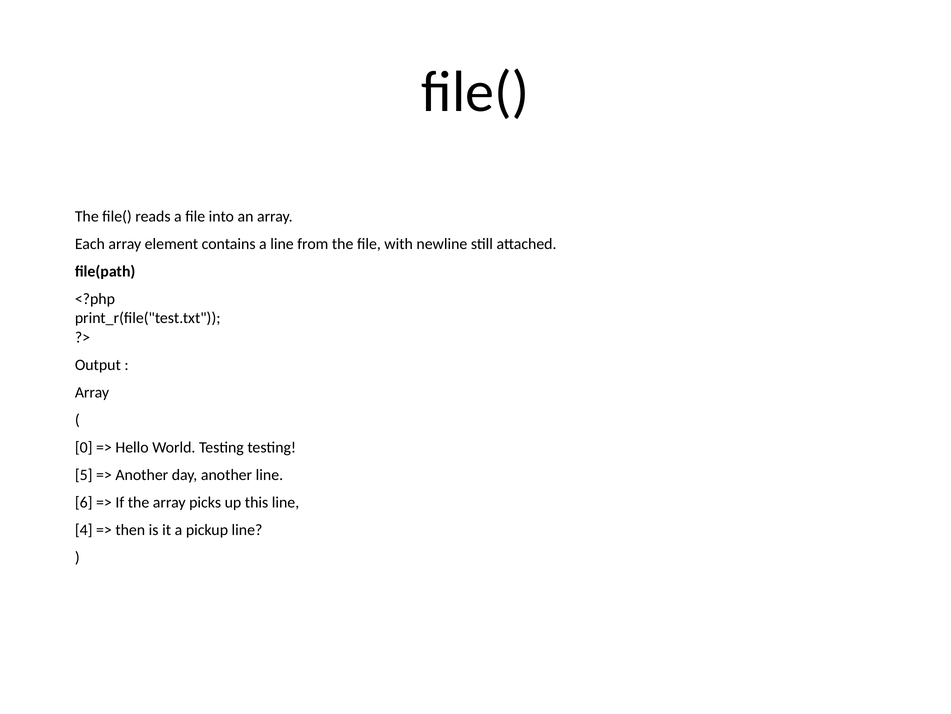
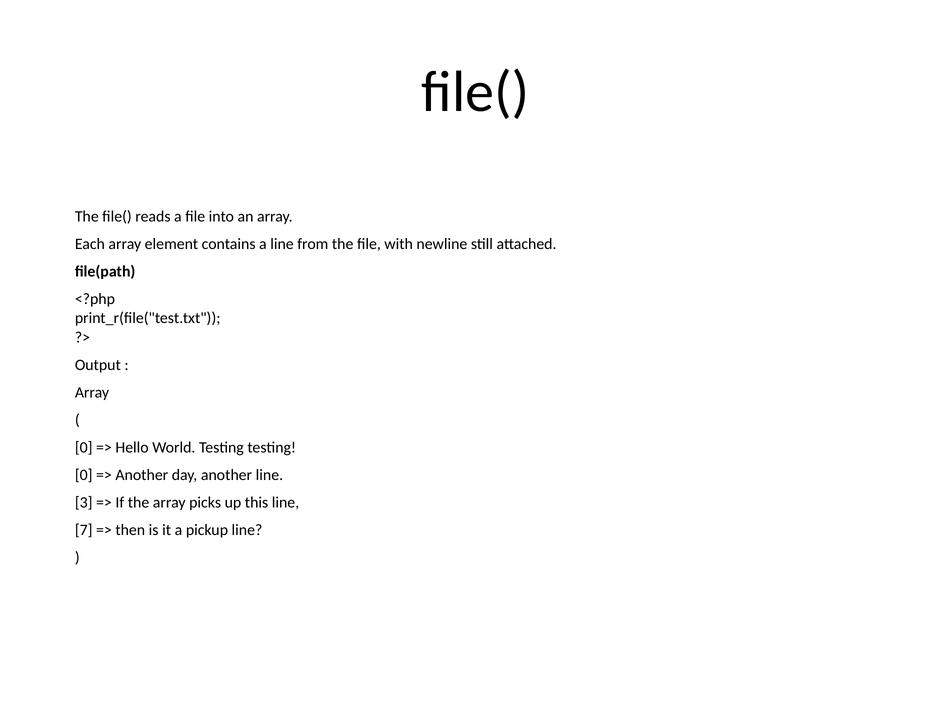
5 at (84, 474): 5 -> 0
6: 6 -> 3
4: 4 -> 7
